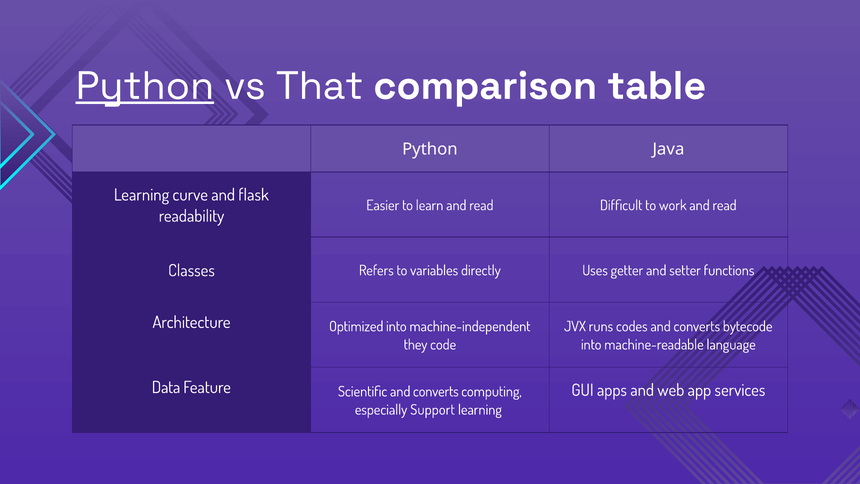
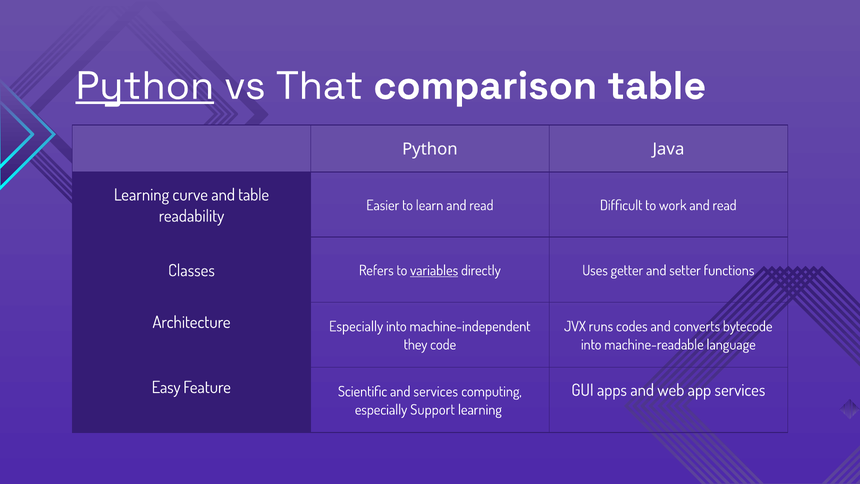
and flask: flask -> table
variables underline: none -> present
Architecture Optimized: Optimized -> Especially
Data: Data -> Easy
Scientific and converts: converts -> services
